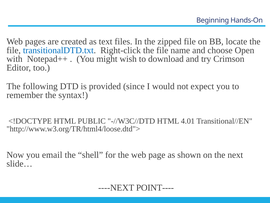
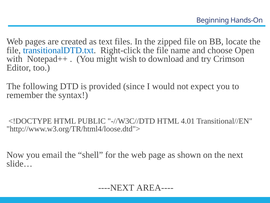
POINT----: POINT---- -> AREA----
